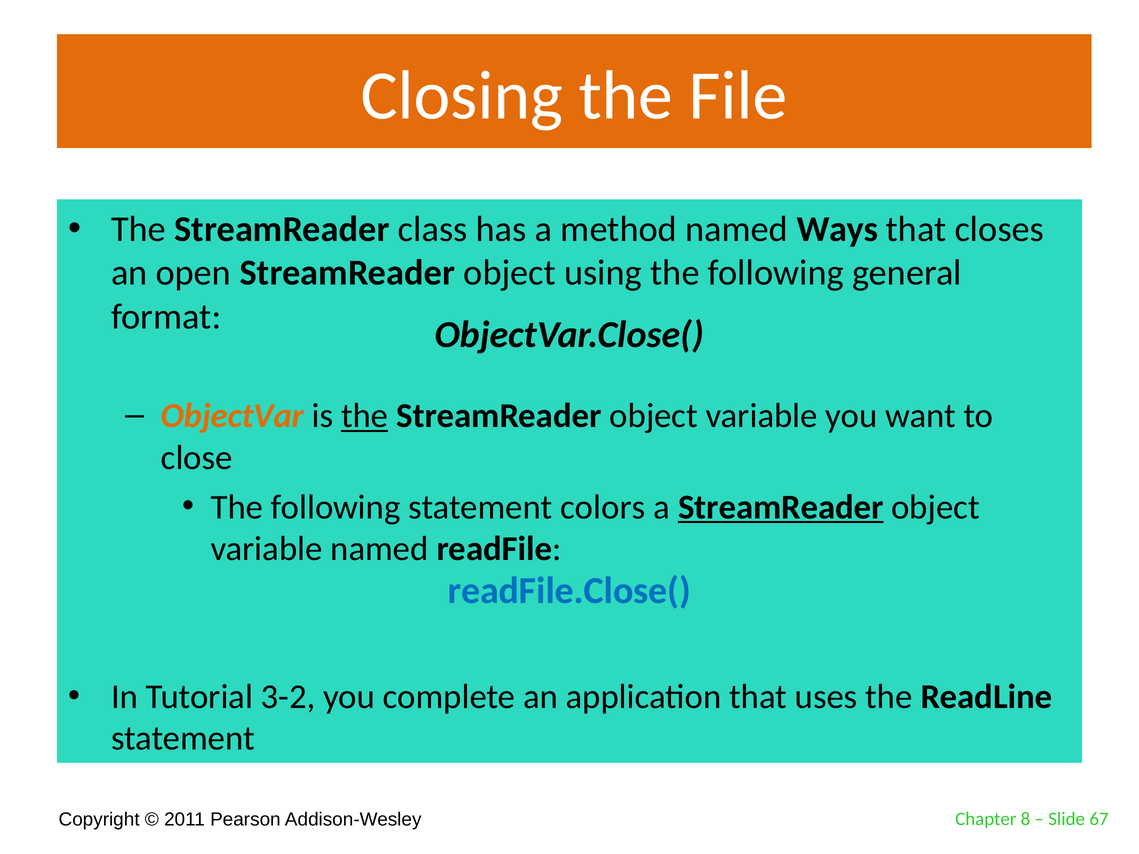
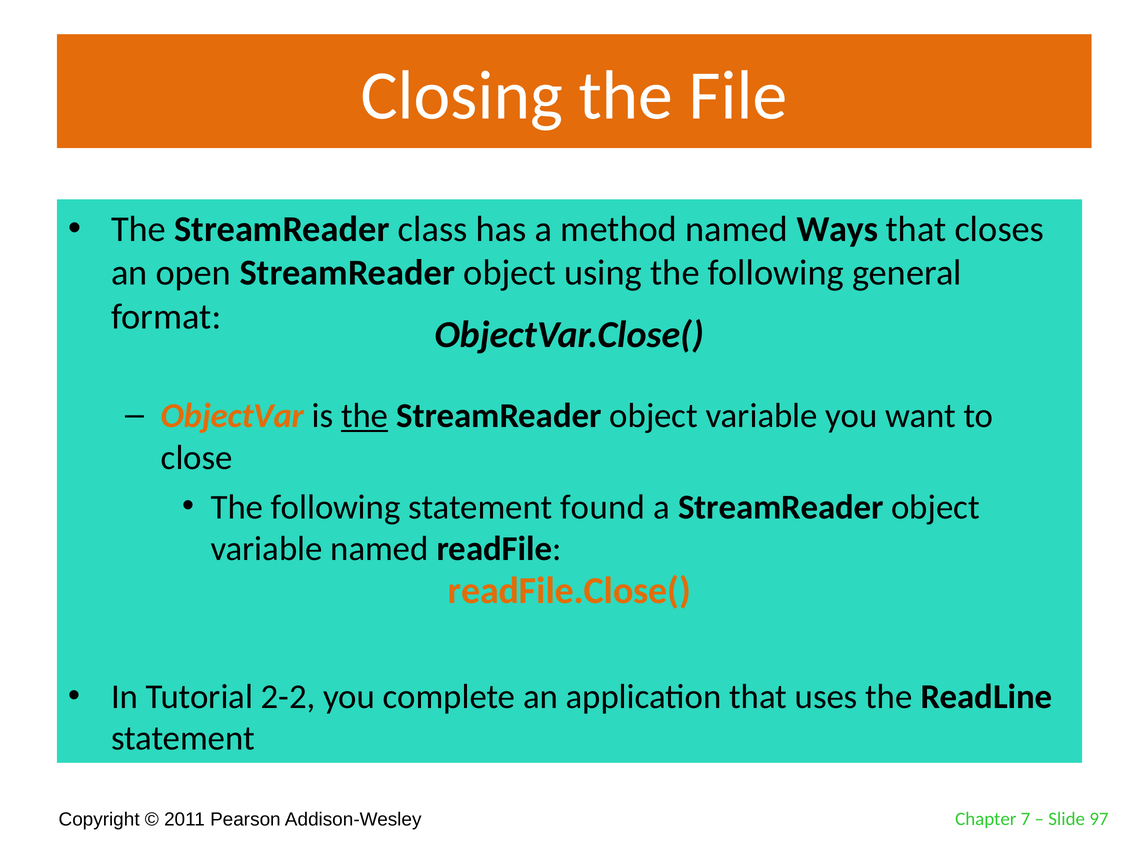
colors: colors -> found
StreamReader at (781, 507) underline: present -> none
readFile.Close( colour: blue -> orange
3-2: 3-2 -> 2-2
8: 8 -> 7
67: 67 -> 97
